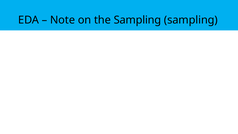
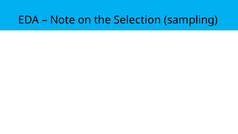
the Sampling: Sampling -> Selection
